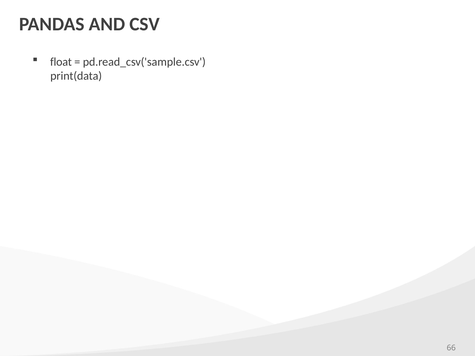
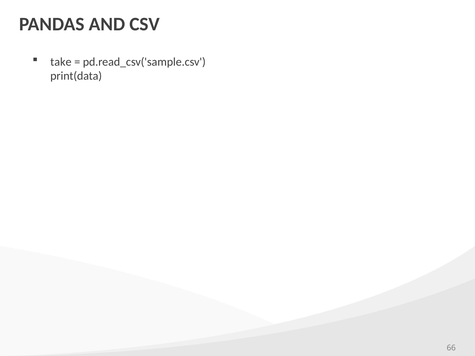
float: float -> take
